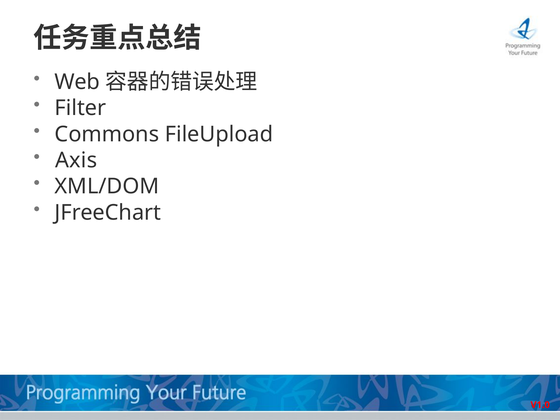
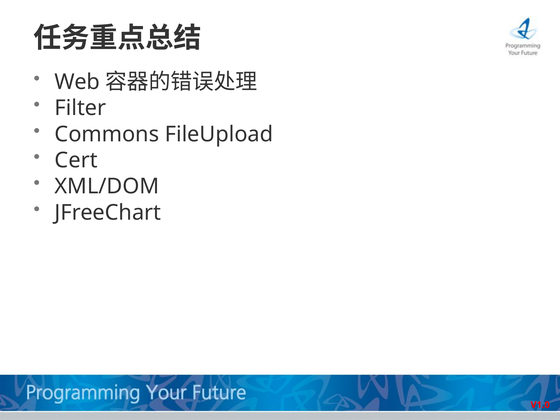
Axis: Axis -> Cert
